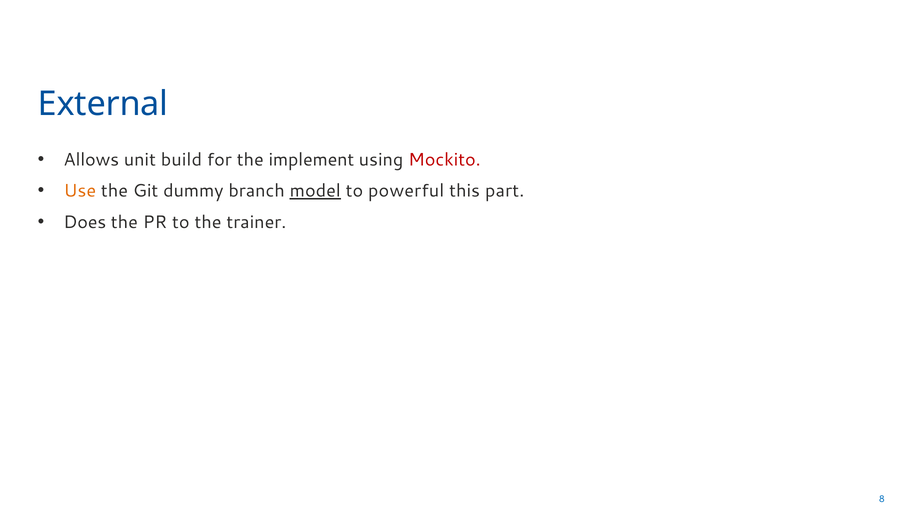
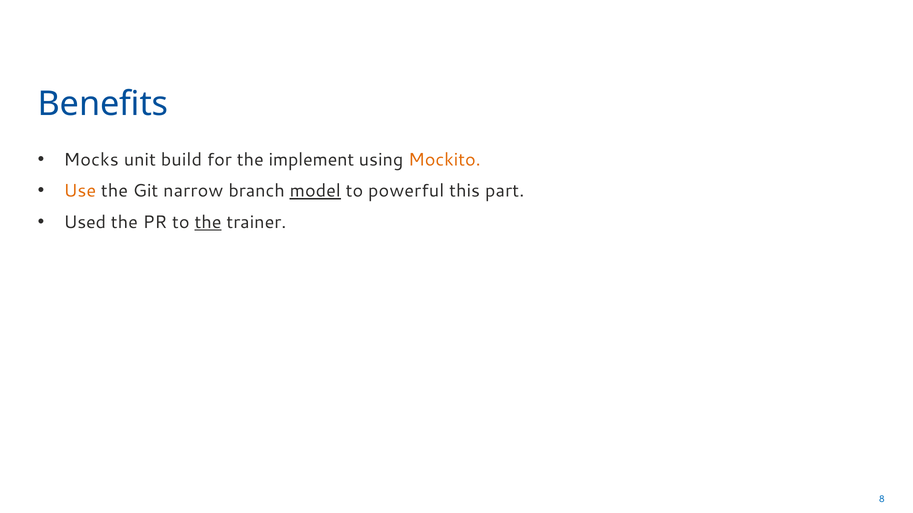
External: External -> Benefits
Allows: Allows -> Mocks
Mockito colour: red -> orange
dummy: dummy -> narrow
Does: Does -> Used
the at (208, 222) underline: none -> present
